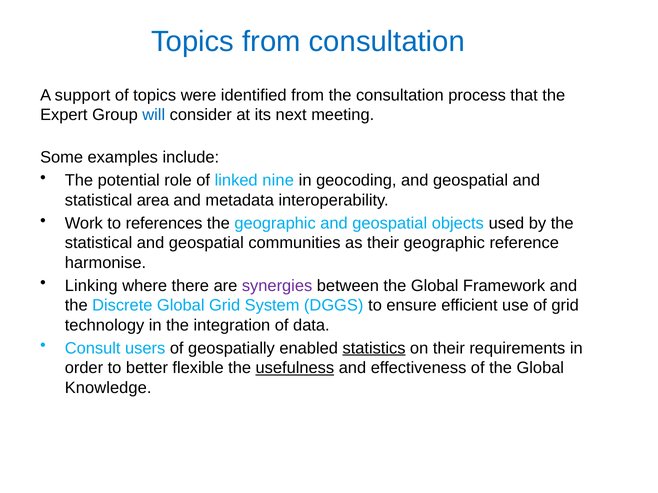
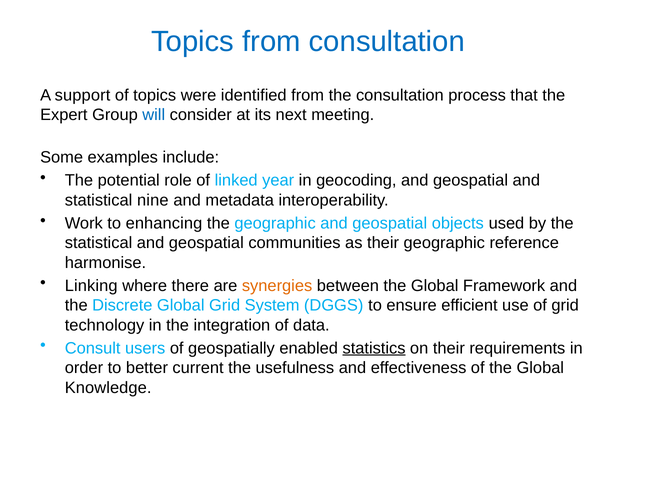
nine: nine -> year
area: area -> nine
references: references -> enhancing
synergies colour: purple -> orange
flexible: flexible -> current
usefulness underline: present -> none
